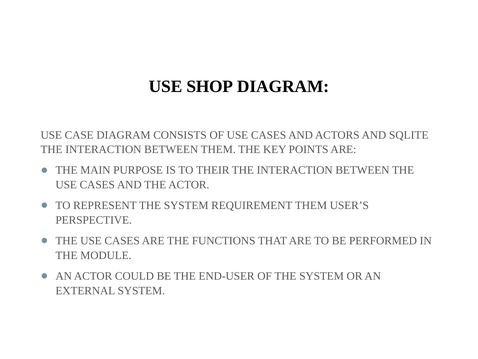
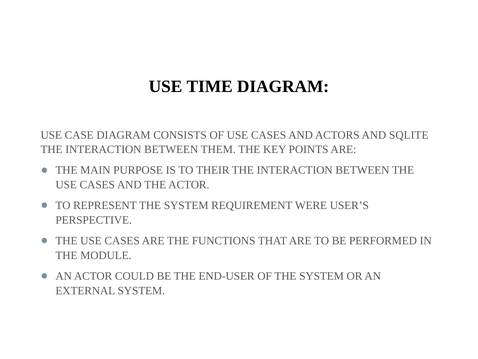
SHOP: SHOP -> TIME
REQUIREMENT THEM: THEM -> WERE
